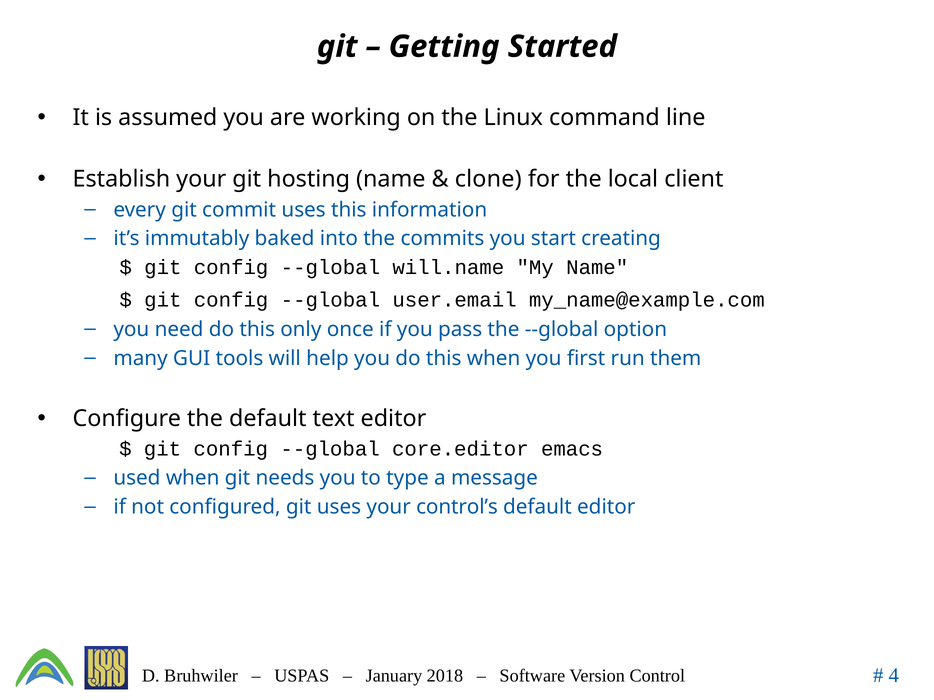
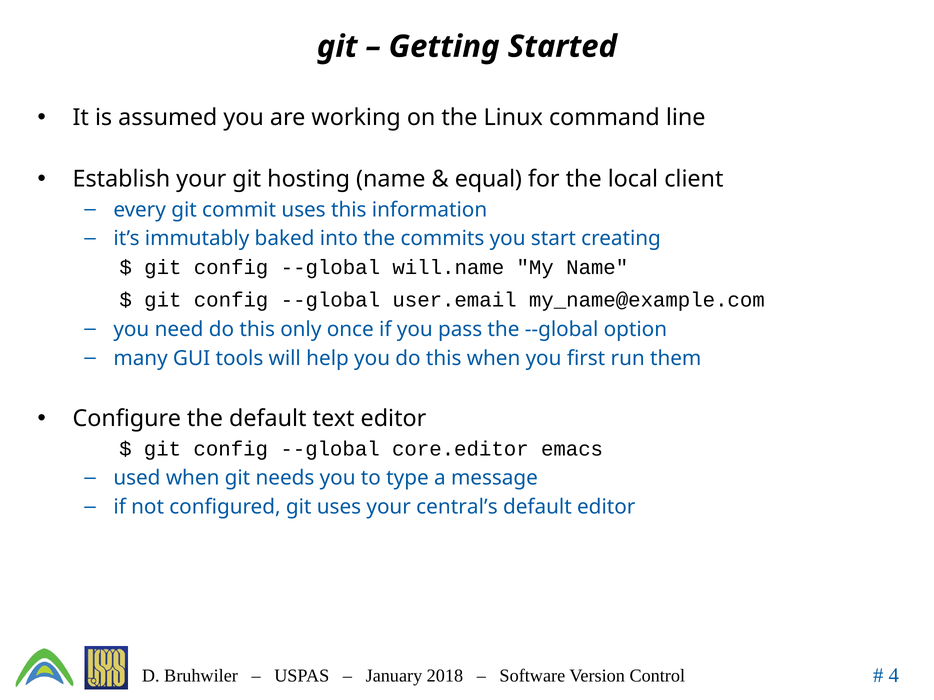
clone: clone -> equal
control’s: control’s -> central’s
